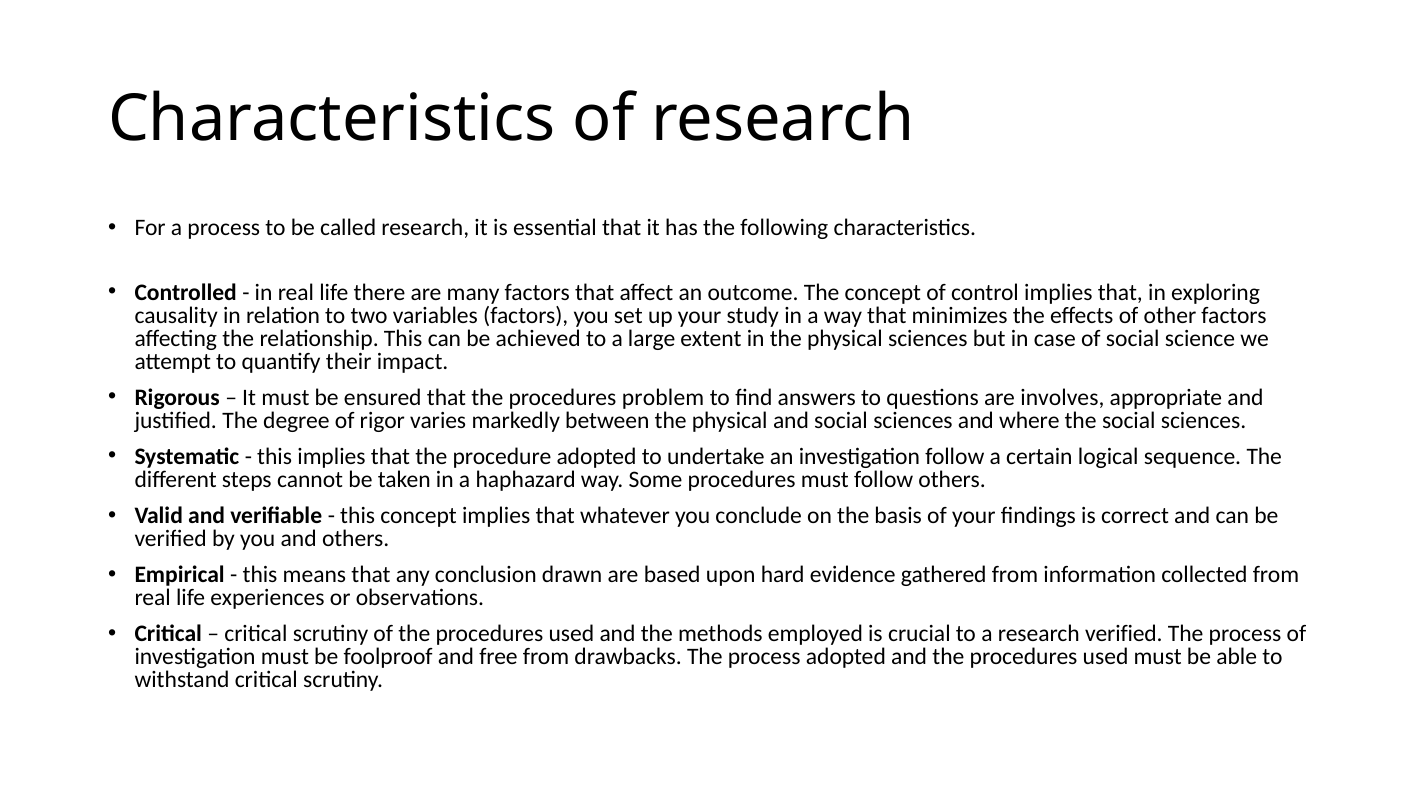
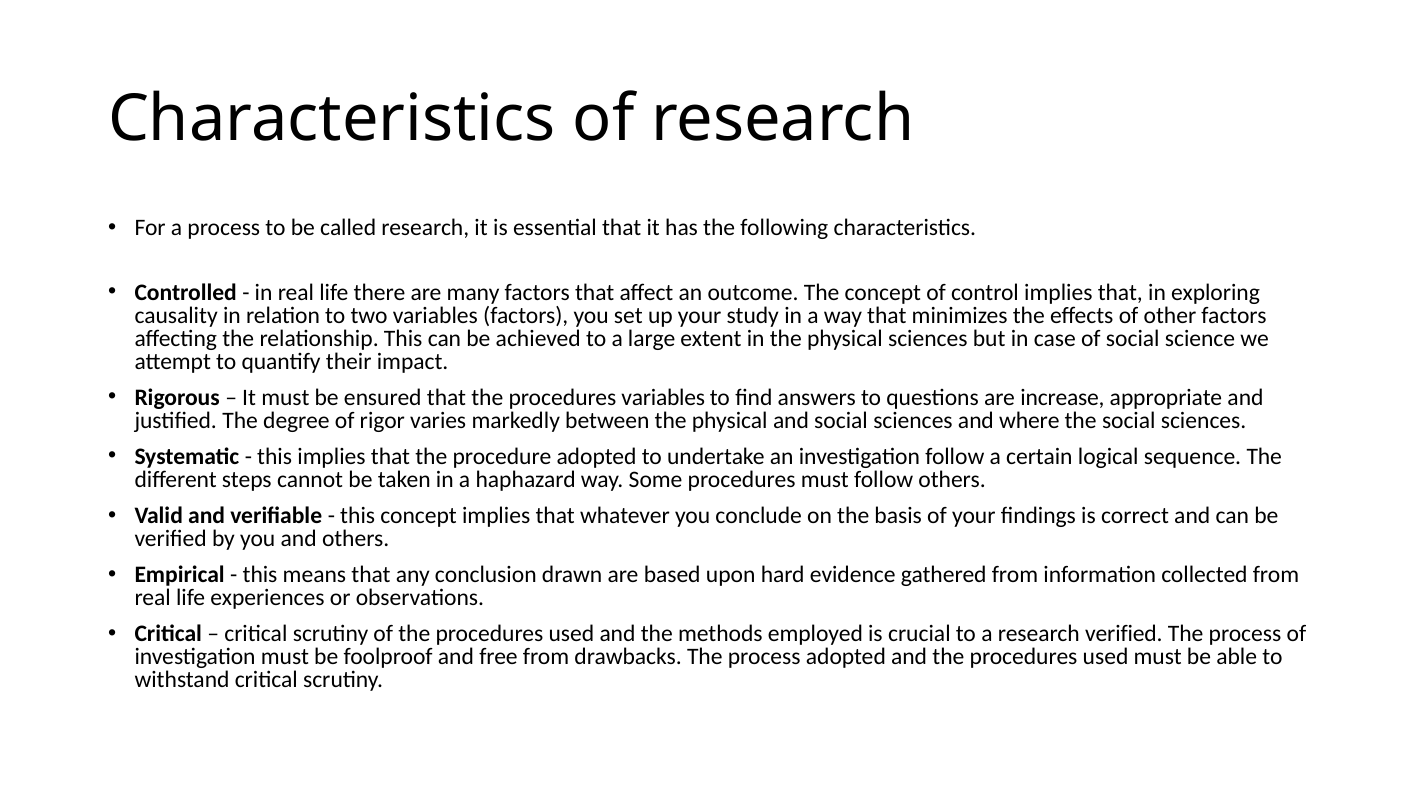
procedures problem: problem -> variables
involves: involves -> increase
